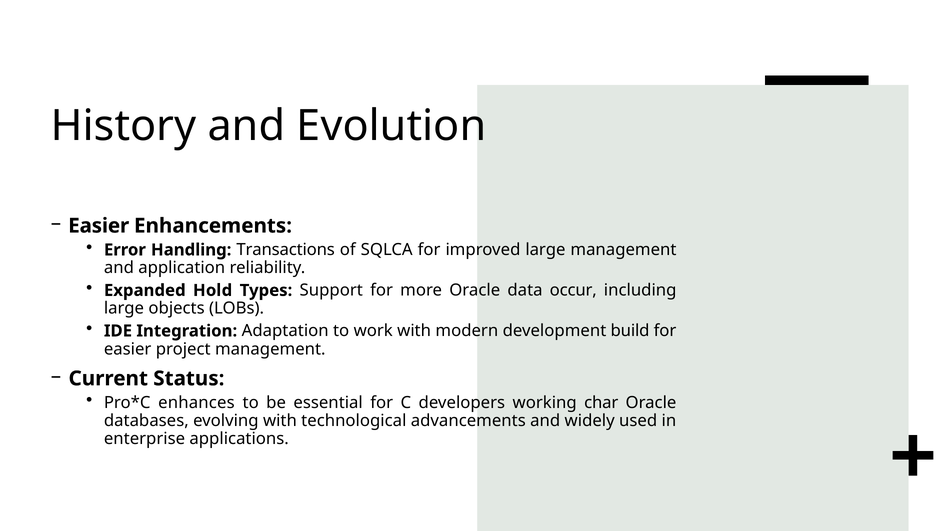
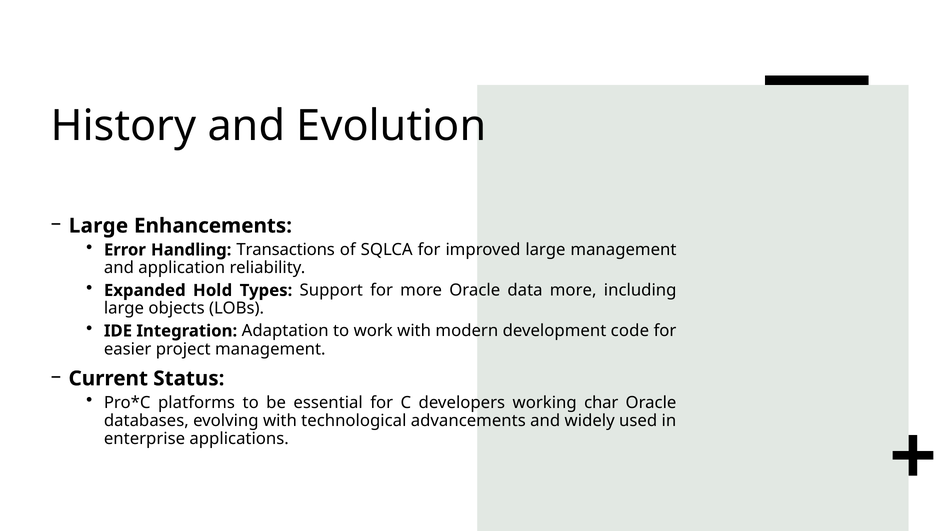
Easier at (99, 226): Easier -> Large
data occur: occur -> more
build: build -> code
enhances: enhances -> platforms
